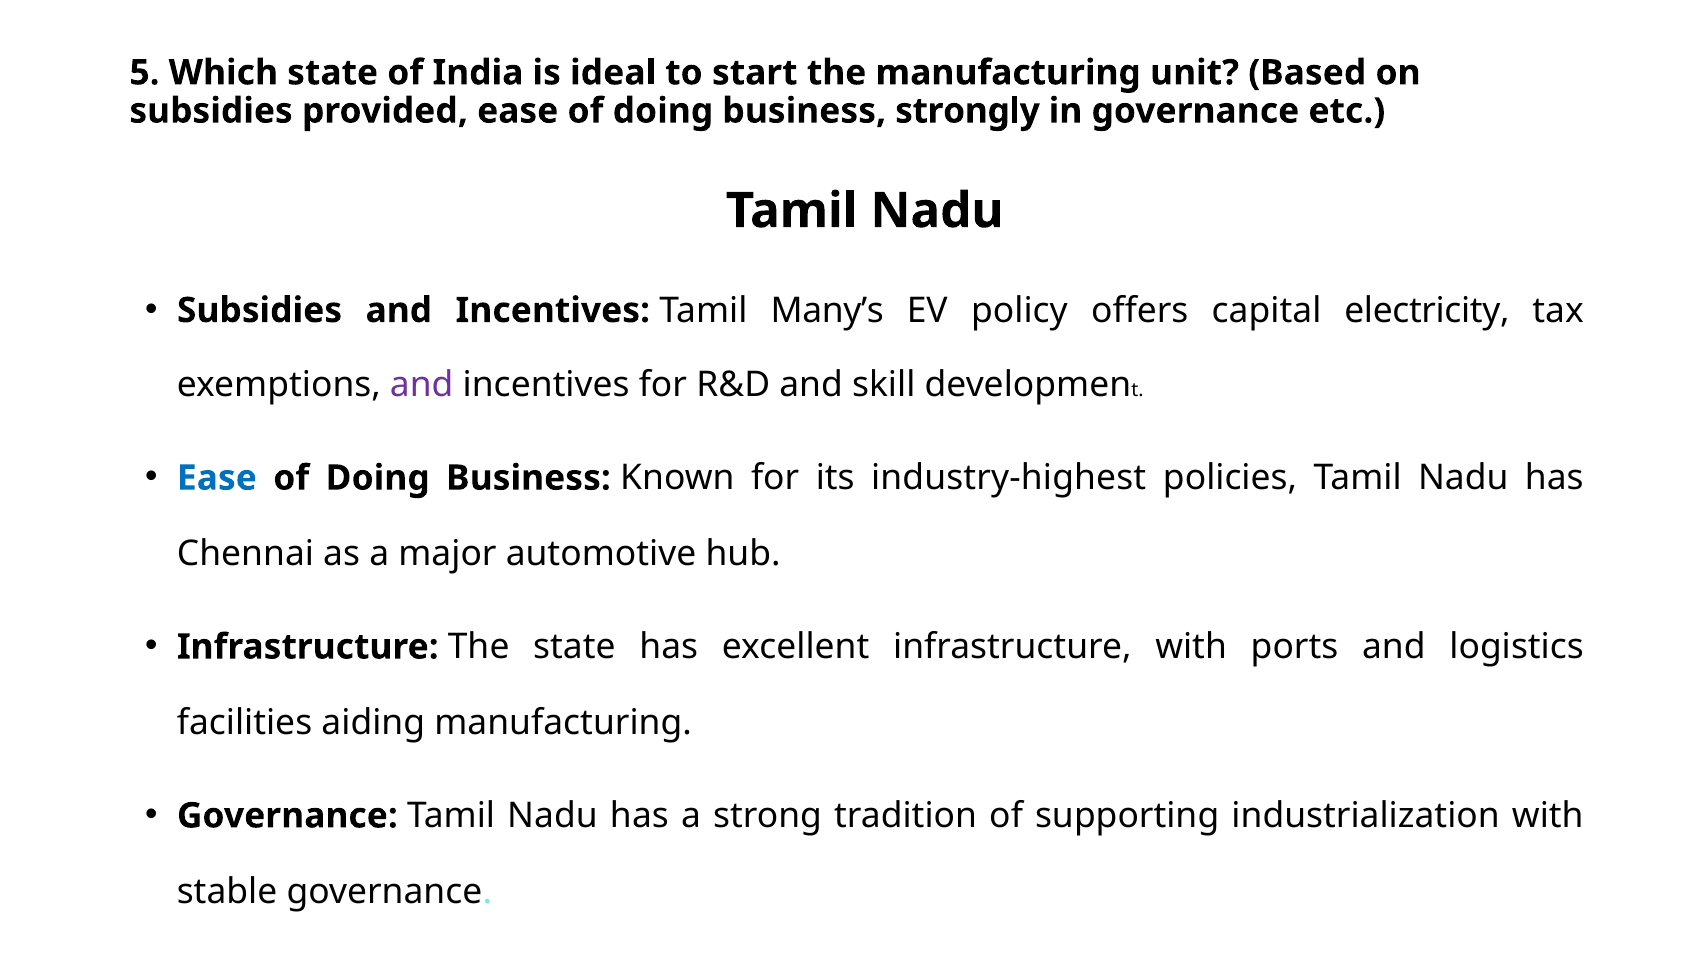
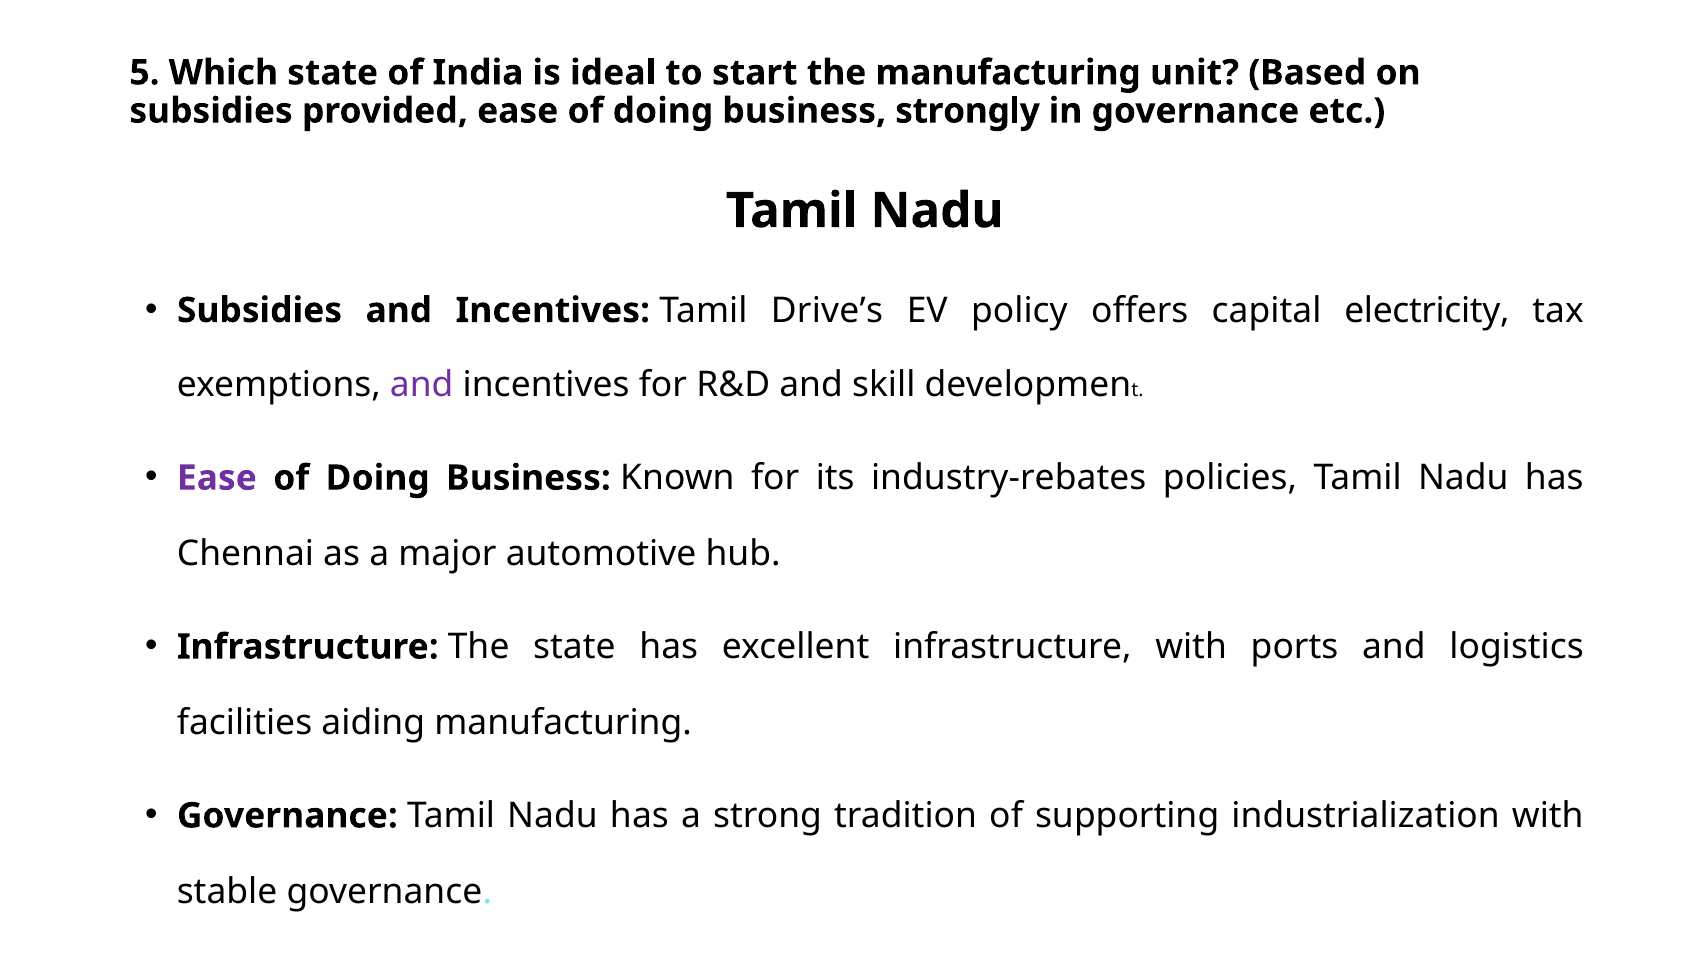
Many’s: Many’s -> Drive’s
Ease at (217, 478) colour: blue -> purple
industry-highest: industry-highest -> industry-rebates
